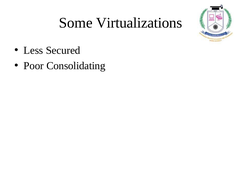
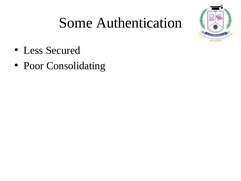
Virtualizations: Virtualizations -> Authentication
